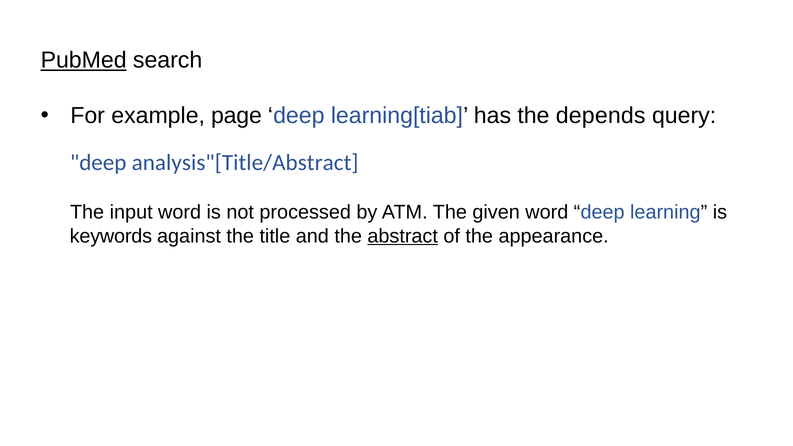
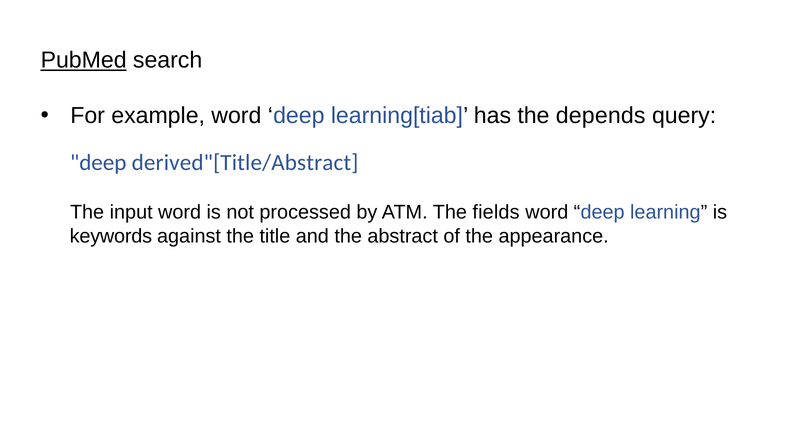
example page: page -> word
analysis"[Title/Abstract: analysis"[Title/Abstract -> derived"[Title/Abstract
given: given -> fields
abstract underline: present -> none
